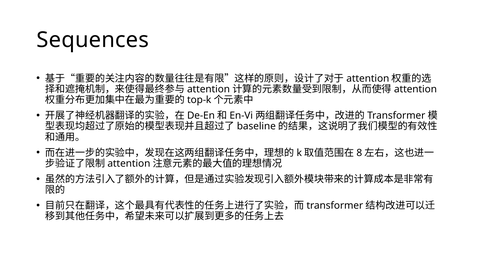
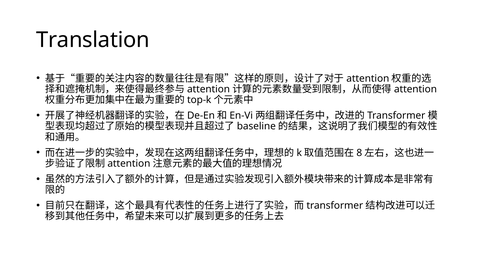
Sequences: Sequences -> Translation
